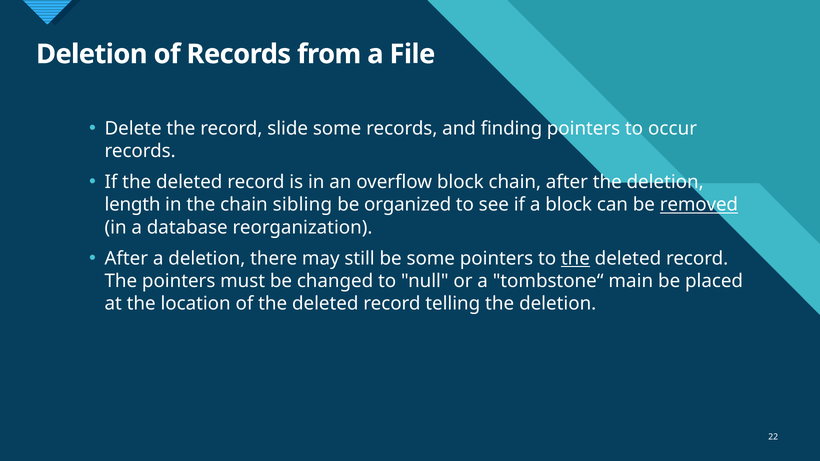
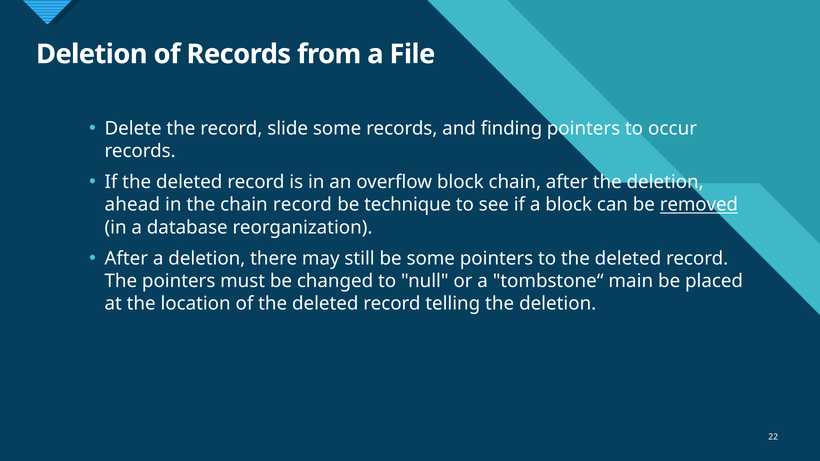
length: length -> ahead
chain sibling: sibling -> record
organized: organized -> technique
the at (575, 259) underline: present -> none
